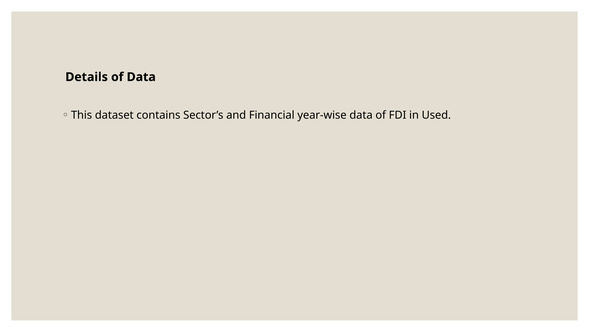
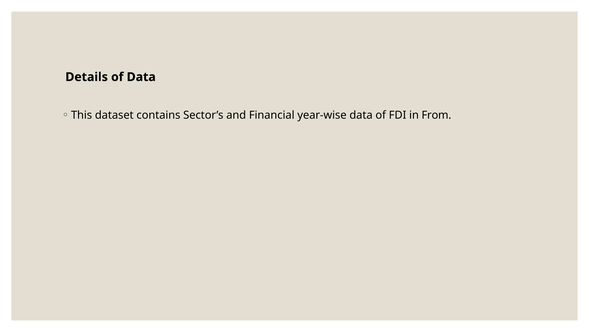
Used: Used -> From
